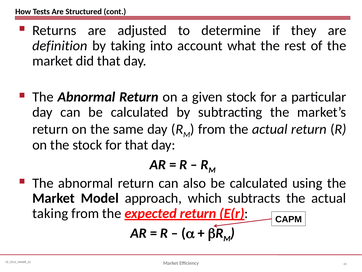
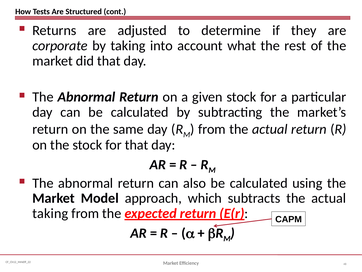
definition: definition -> corporate
